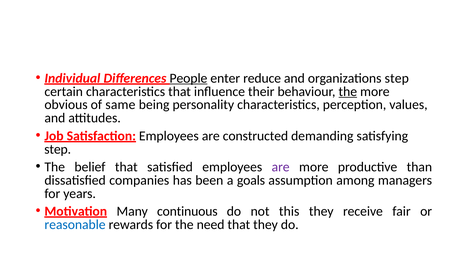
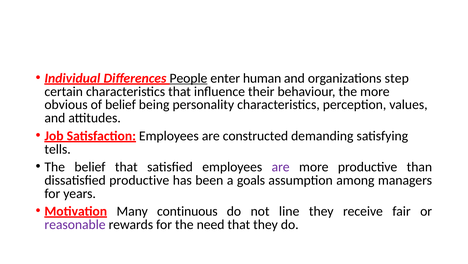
reduce: reduce -> human
the at (348, 91) underline: present -> none
of same: same -> belief
step at (58, 149): step -> tells
dissatisfied companies: companies -> productive
this: this -> line
reasonable colour: blue -> purple
